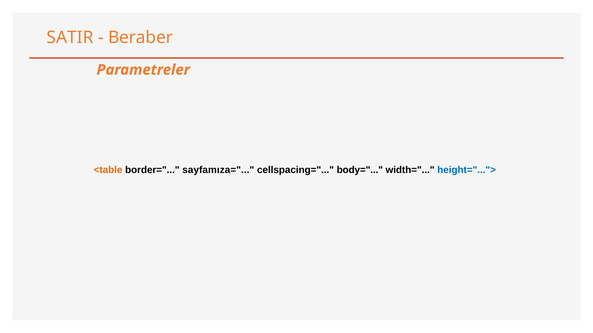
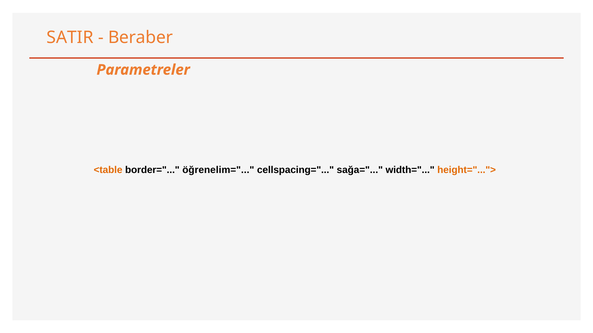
sayfamıza=: sayfamıza= -> öğrenelim=
body=: body= -> sağa=
height="..."> colour: blue -> orange
